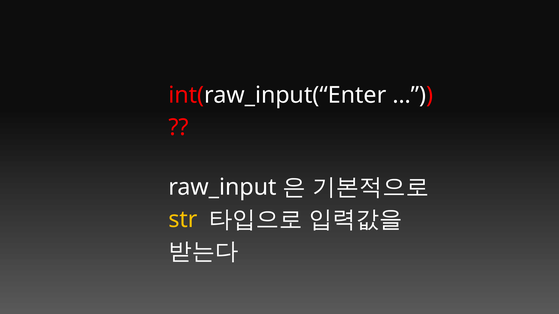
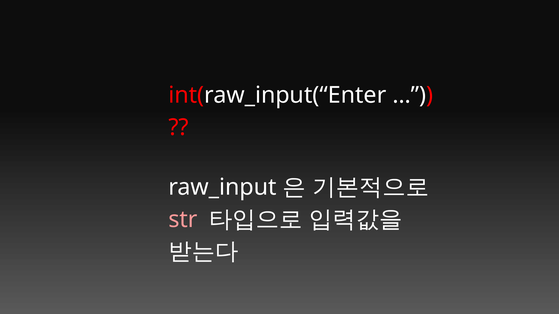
str colour: yellow -> pink
